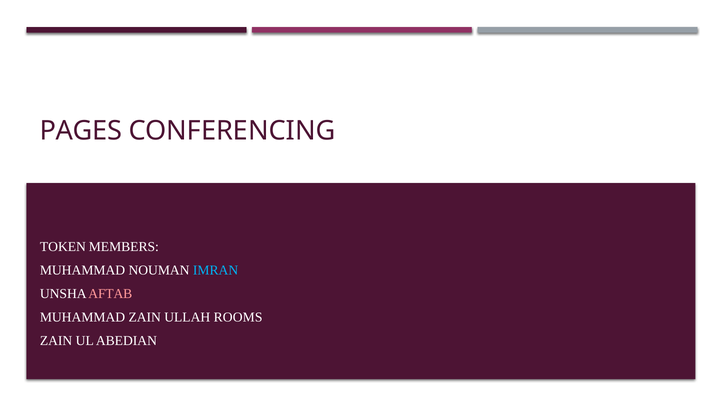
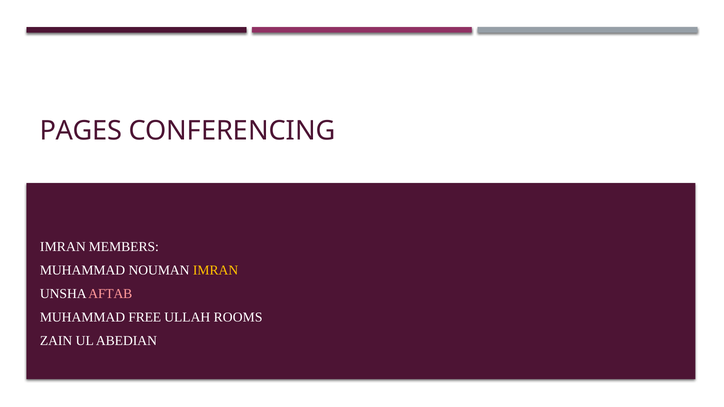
TOKEN at (63, 247): TOKEN -> IMRAN
IMRAN at (216, 270) colour: light blue -> yellow
MUHAMMAD ZAIN: ZAIN -> FREE
